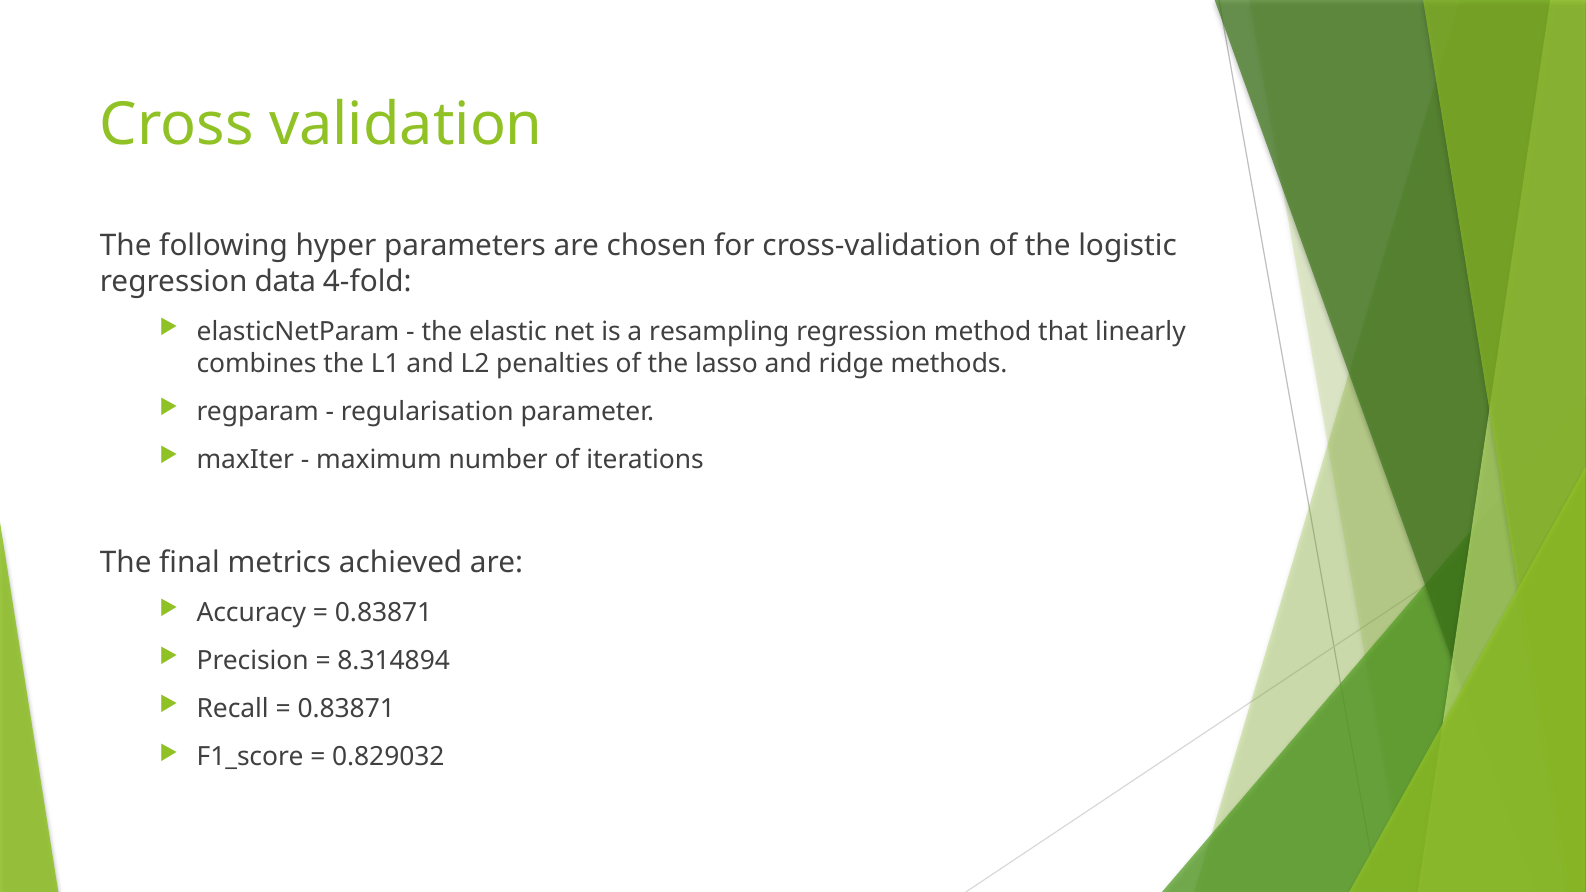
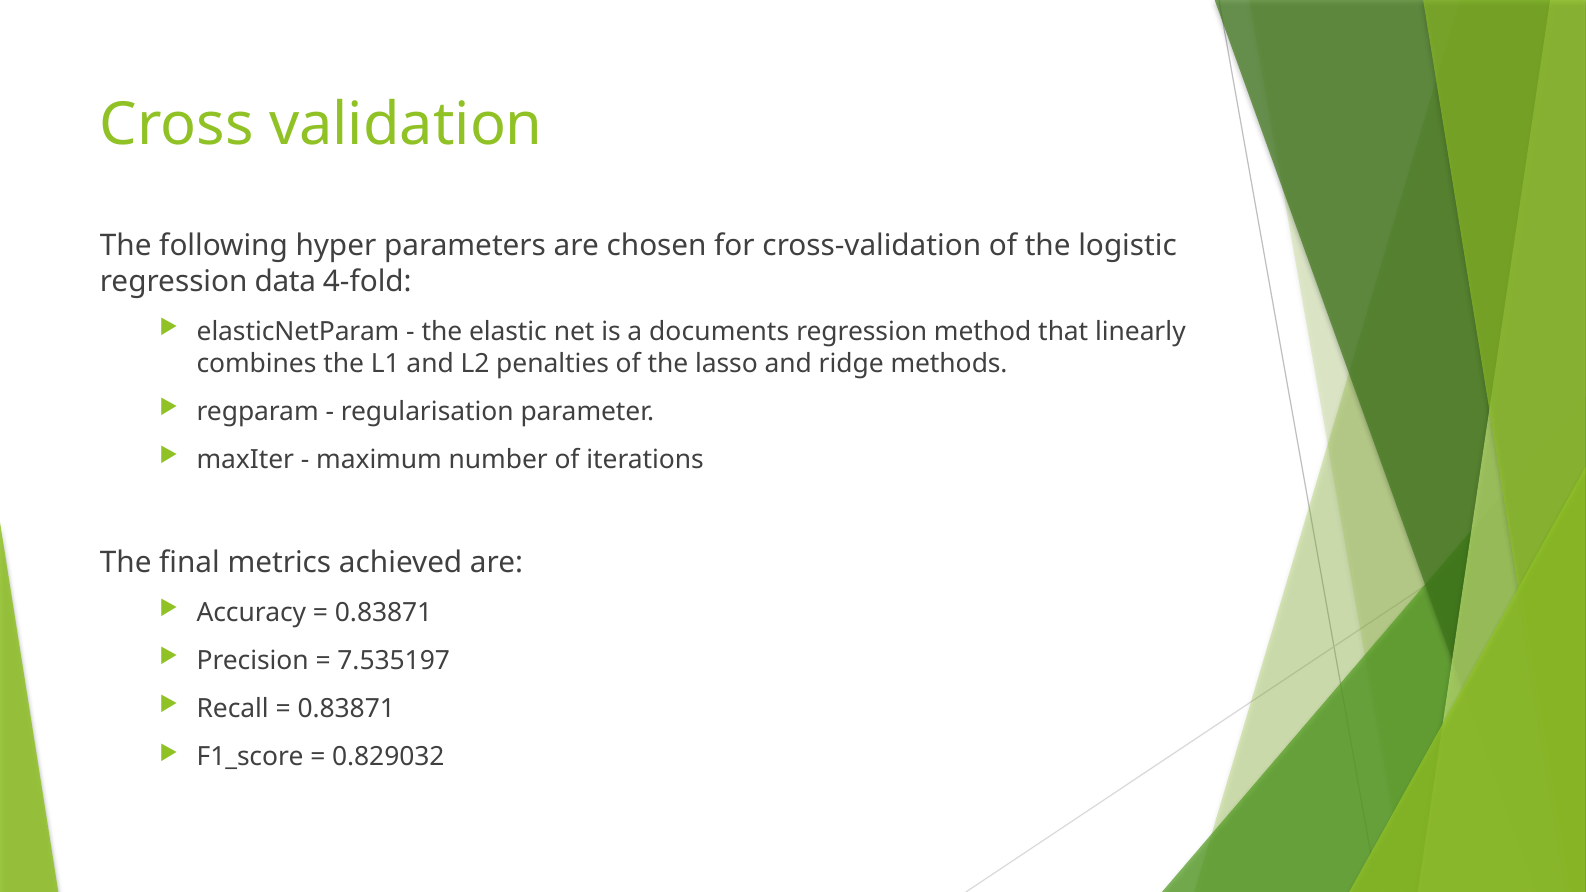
resampling: resampling -> documents
8.314894: 8.314894 -> 7.535197
